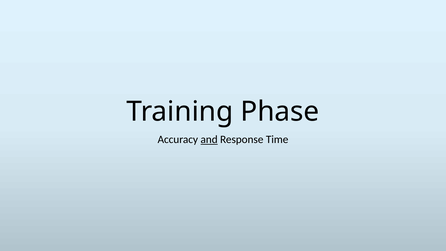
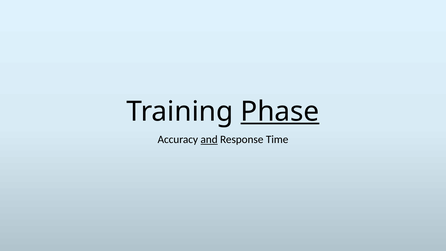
Phase underline: none -> present
